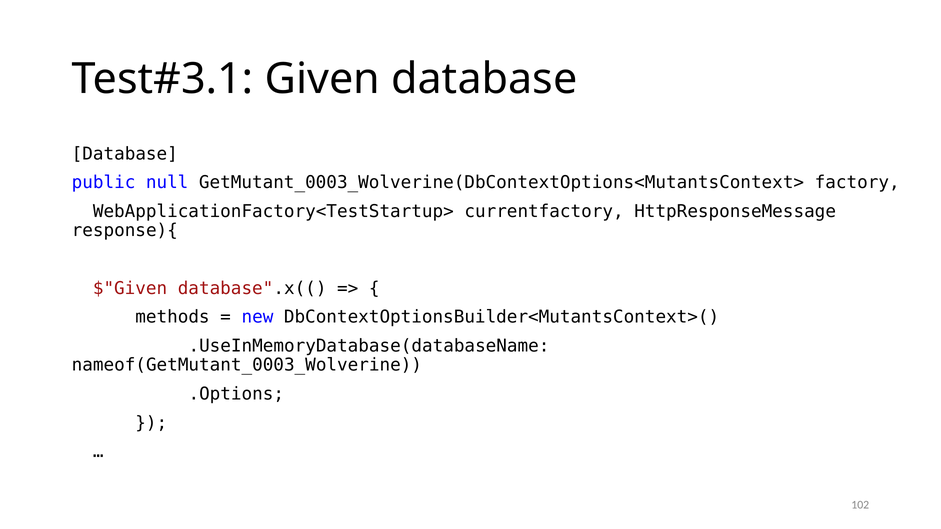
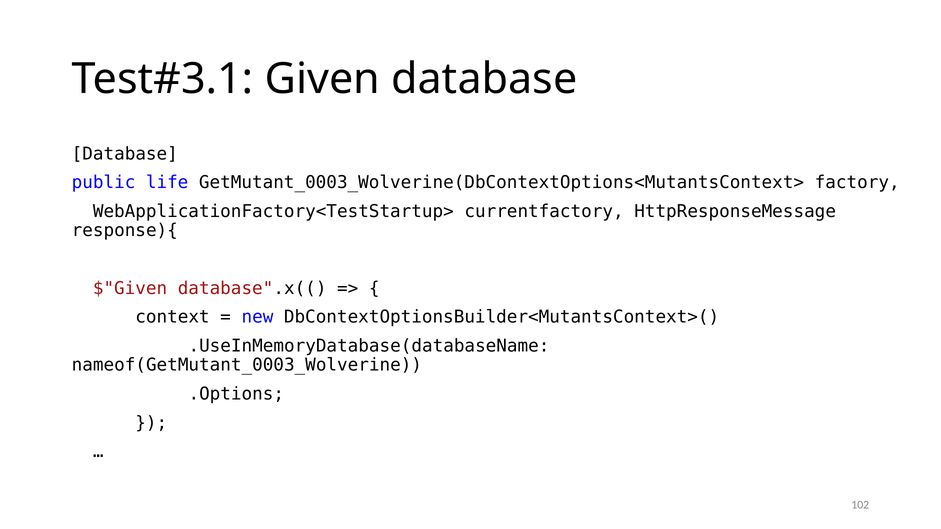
null: null -> life
methods: methods -> context
